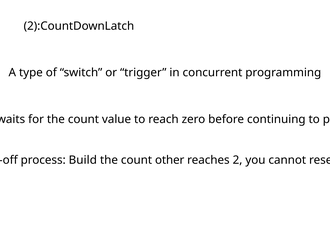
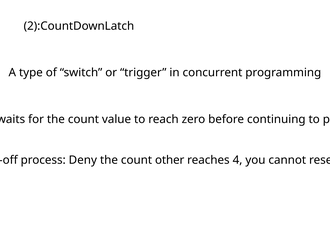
Build: Build -> Deny
2: 2 -> 4
